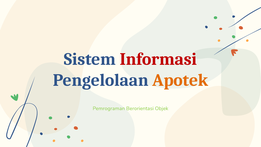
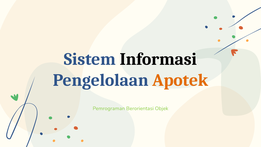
Informasi colour: red -> black
